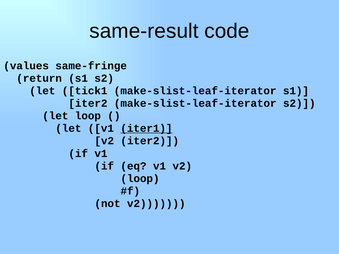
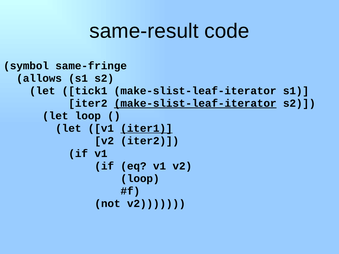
values: values -> symbol
return: return -> allows
make-slist-leaf-iterator at (195, 103) underline: none -> present
